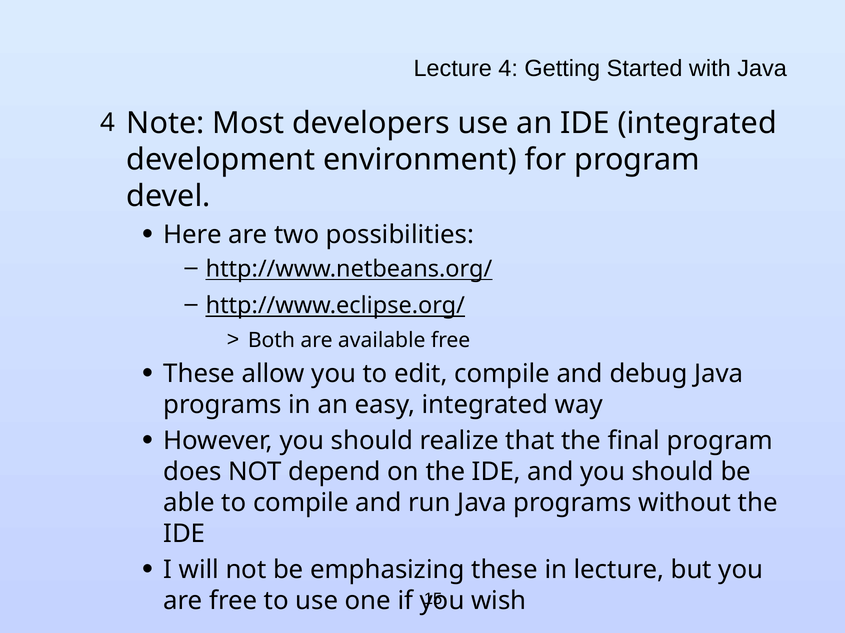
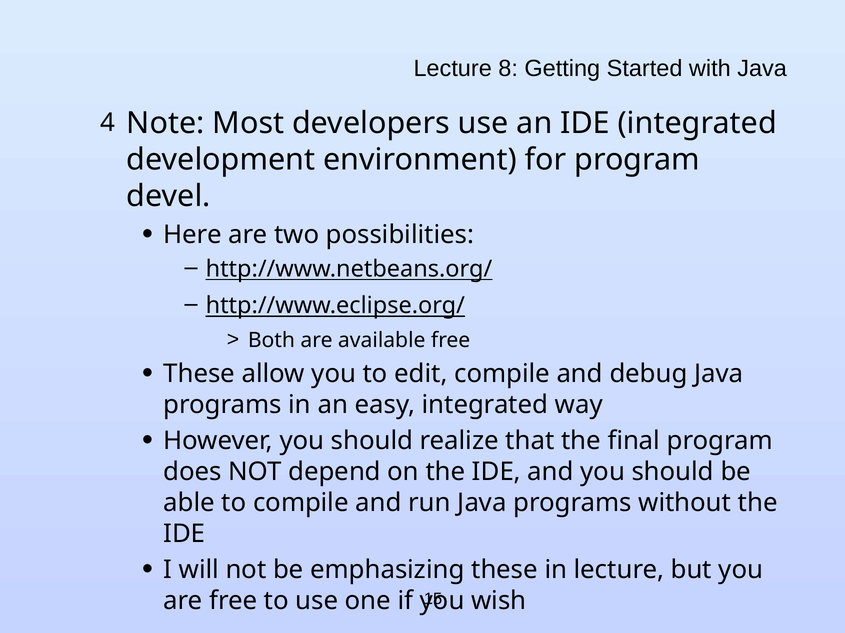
Lecture 4: 4 -> 8
